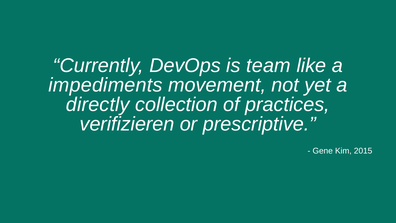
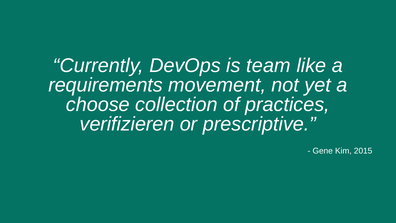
impediments: impediments -> requirements
directly: directly -> choose
